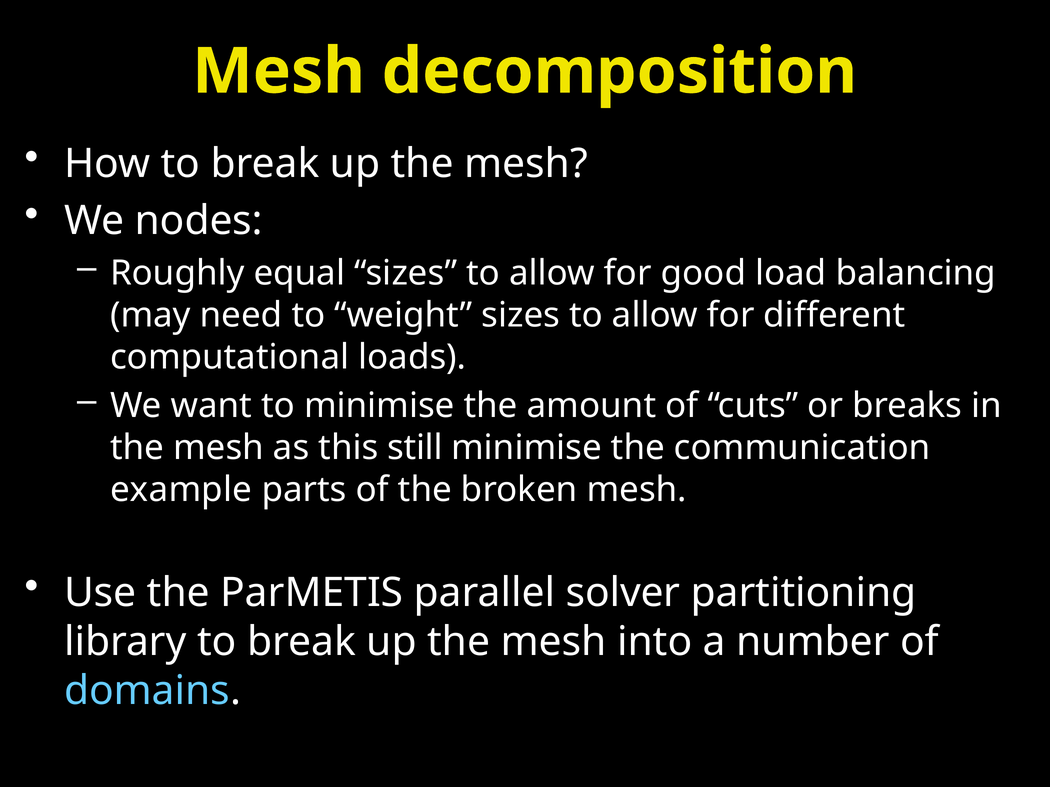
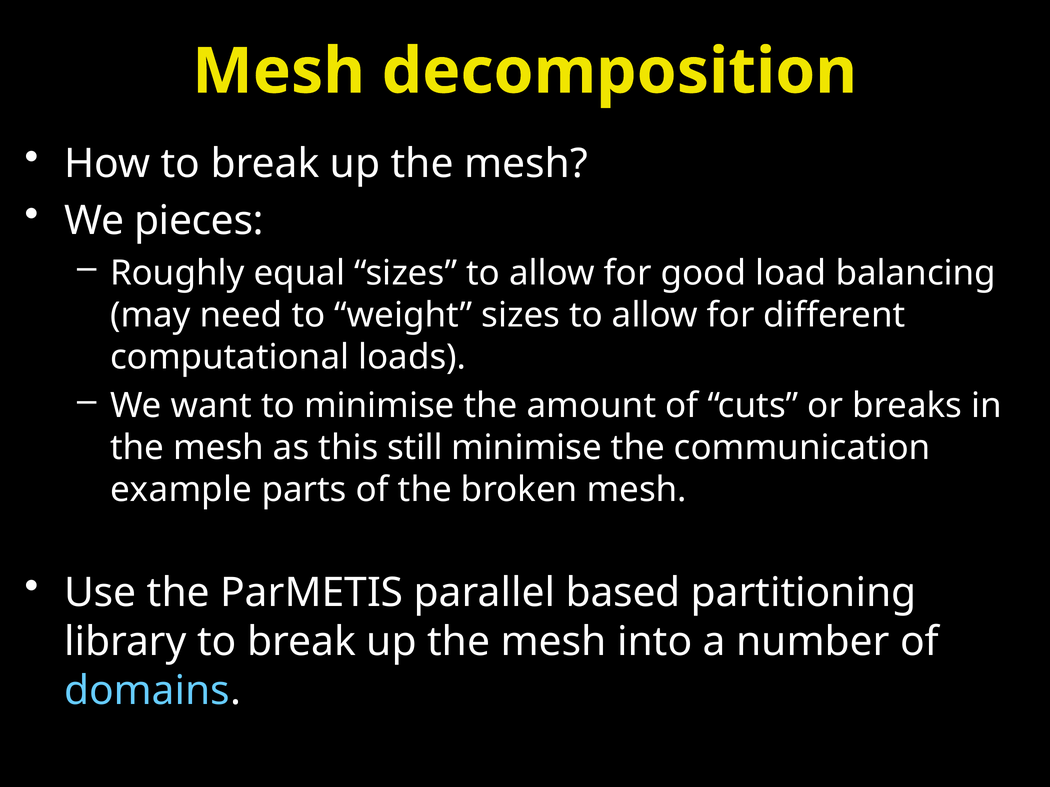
nodes: nodes -> pieces
solver: solver -> based
